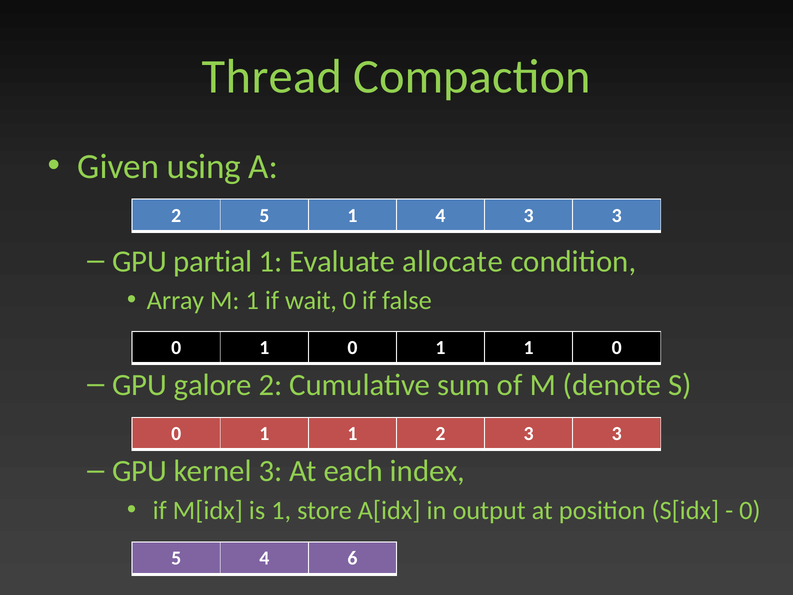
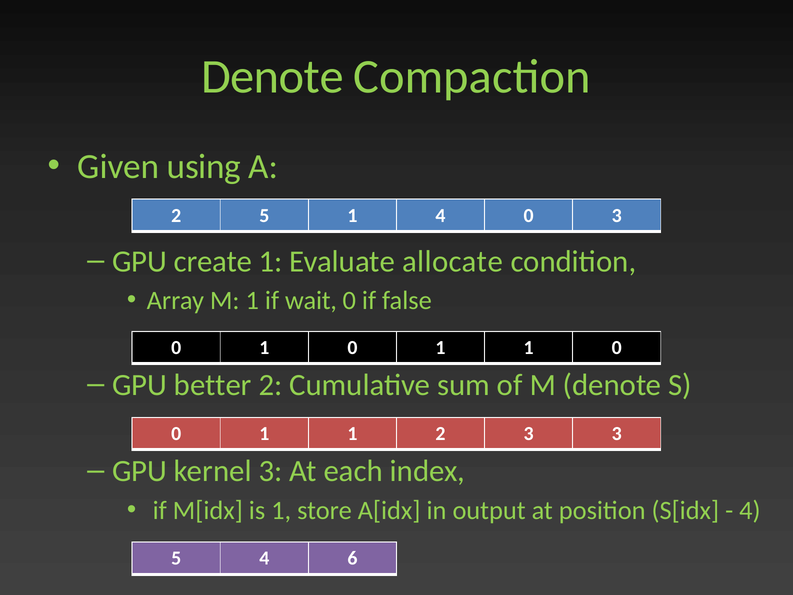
Thread at (272, 77): Thread -> Denote
4 3: 3 -> 0
partial: partial -> create
galore: galore -> better
0 at (750, 510): 0 -> 4
